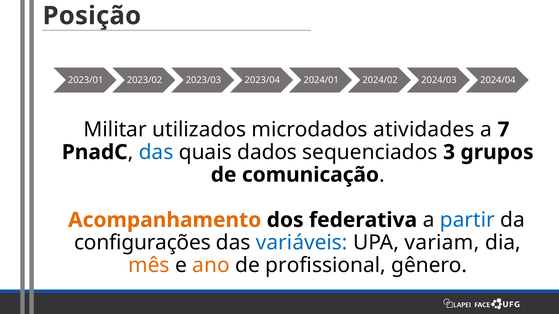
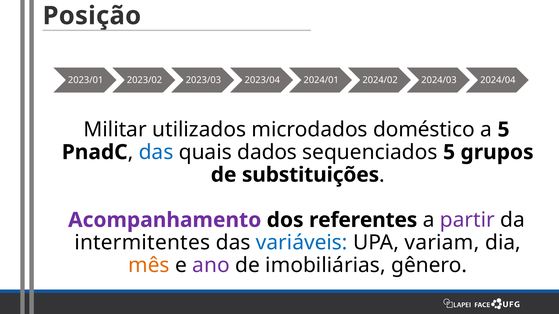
atividades: atividades -> doméstico
a 7: 7 -> 5
sequenciados 3: 3 -> 5
comunicação: comunicação -> substituições
Acompanhamento colour: orange -> purple
federativa: federativa -> referentes
partir colour: blue -> purple
configurações: configurações -> intermitentes
ano colour: orange -> purple
profissional: profissional -> imobiliárias
